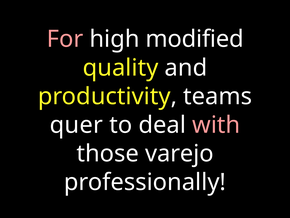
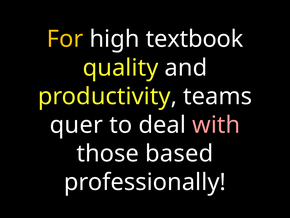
For colour: pink -> yellow
modified: modified -> textbook
varejo: varejo -> based
